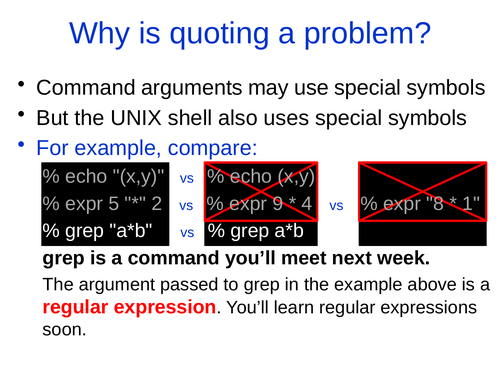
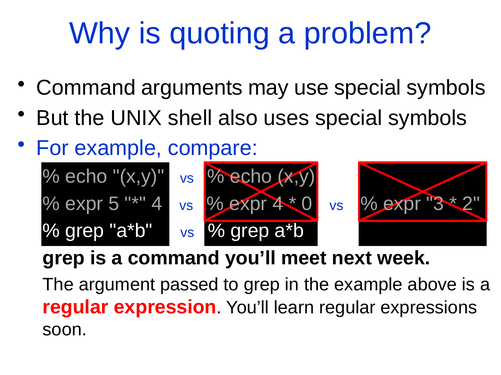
2 at (157, 204): 2 -> 4
expr 9: 9 -> 4
4: 4 -> 0
8: 8 -> 3
1: 1 -> 2
